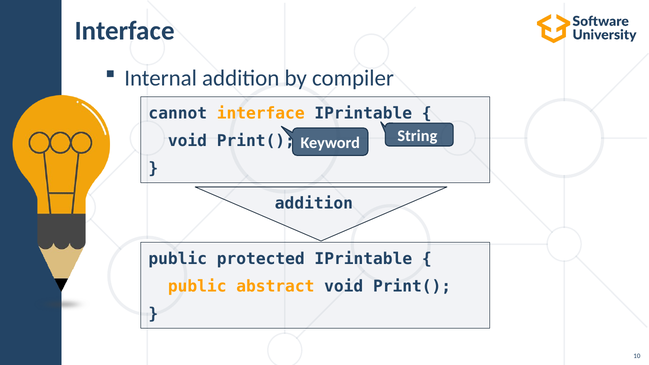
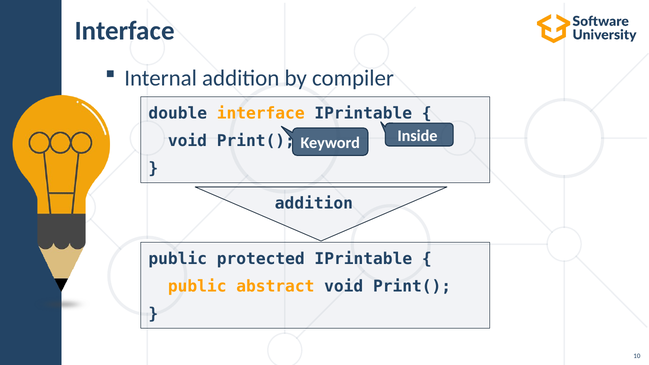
cannot: cannot -> double
String: String -> Inside
